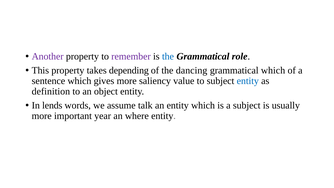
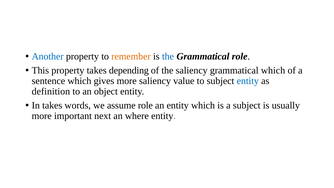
Another colour: purple -> blue
remember colour: purple -> orange
the dancing: dancing -> saliency
In lends: lends -> takes
assume talk: talk -> role
year: year -> next
